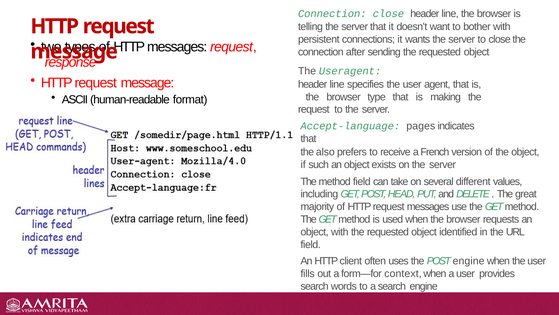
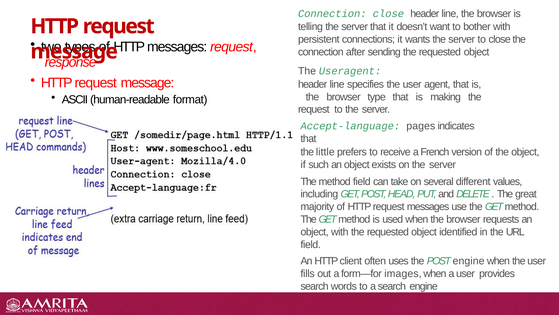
also: also -> little
context: context -> images
